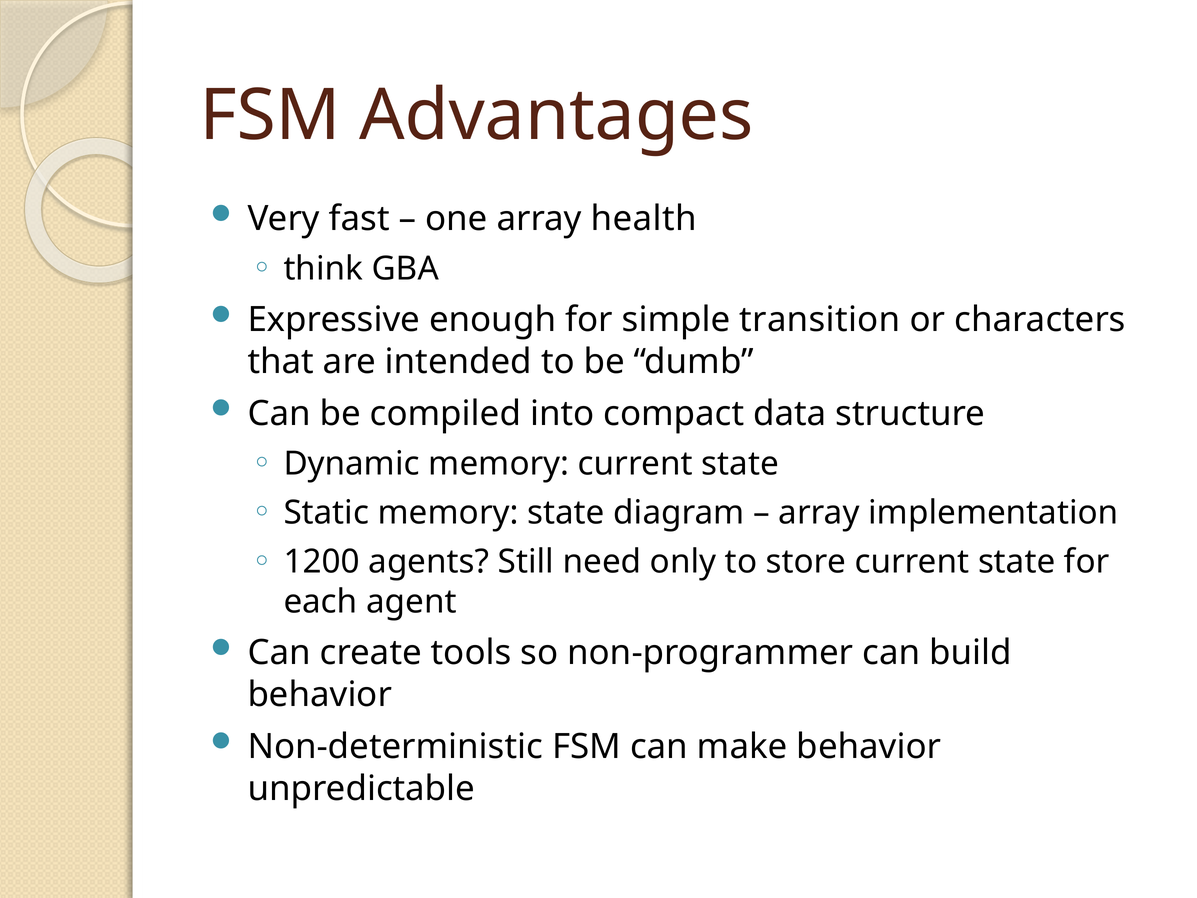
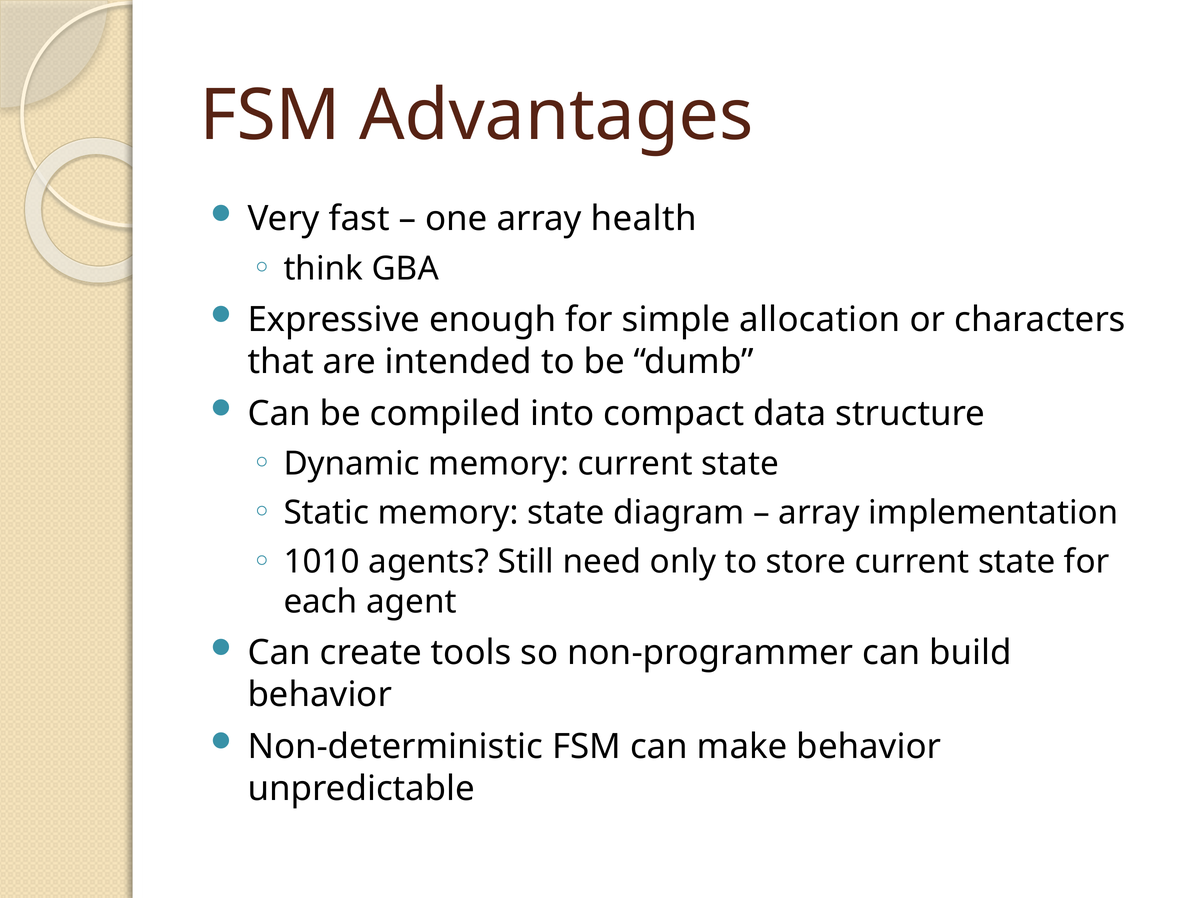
transition: transition -> allocation
1200: 1200 -> 1010
